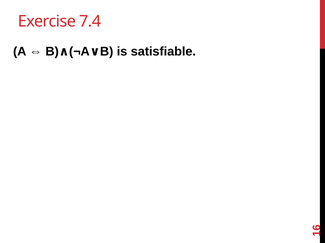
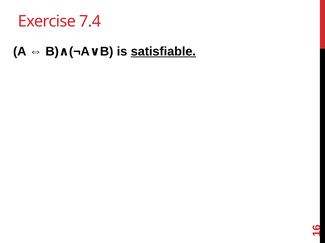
satisfiable underline: none -> present
